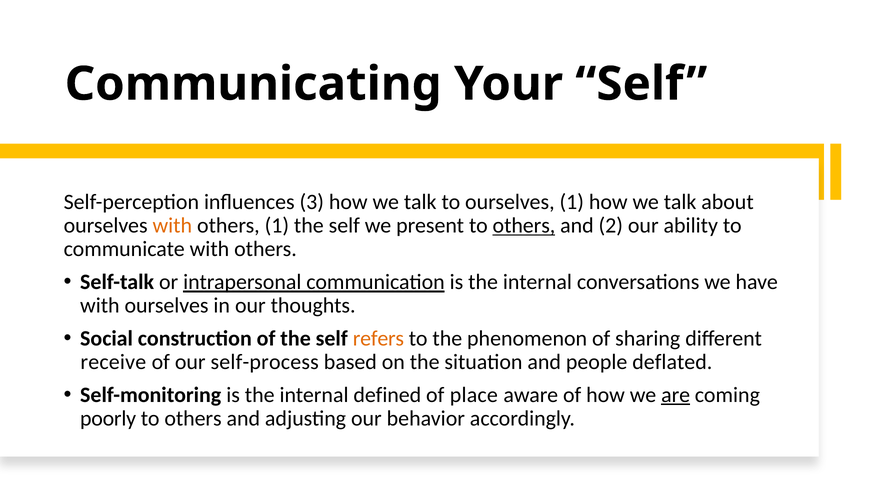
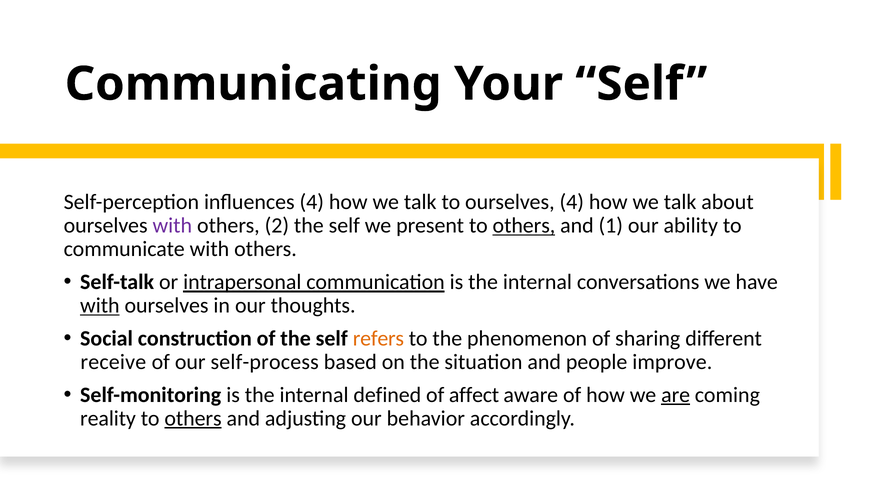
influences 3: 3 -> 4
ourselves 1: 1 -> 4
with at (172, 226) colour: orange -> purple
others 1: 1 -> 2
2: 2 -> 1
with at (100, 306) underline: none -> present
deflated: deflated -> improve
place: place -> affect
poorly: poorly -> reality
others at (193, 419) underline: none -> present
